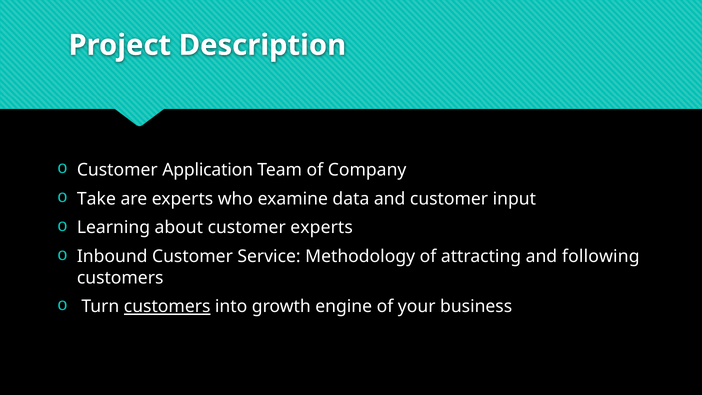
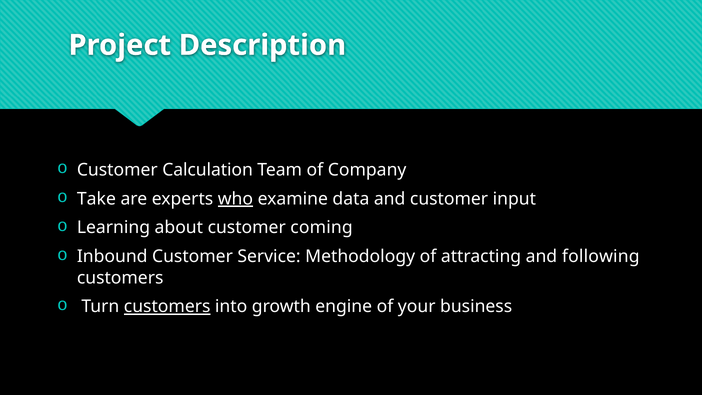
Application: Application -> Calculation
who underline: none -> present
customer experts: experts -> coming
